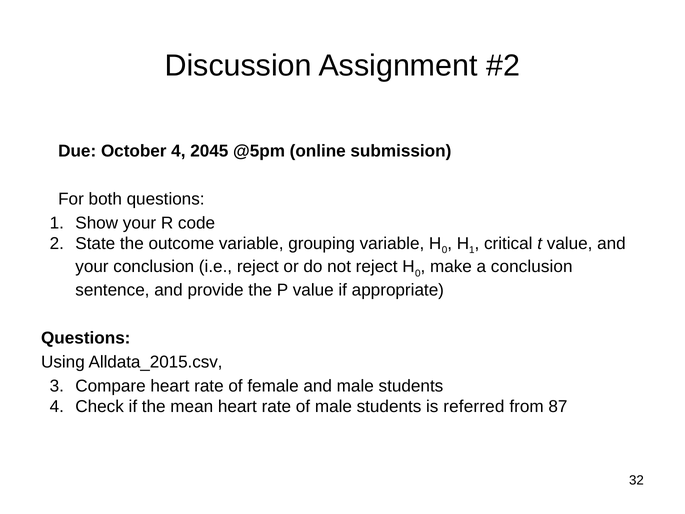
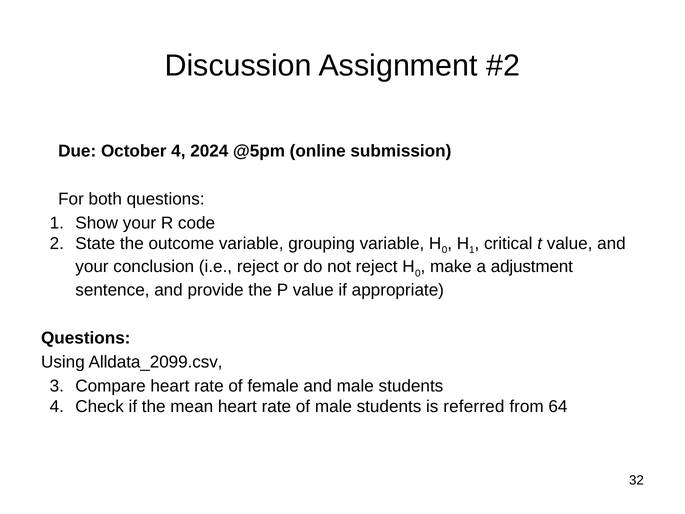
2045: 2045 -> 2024
a conclusion: conclusion -> adjustment
Alldata_2015.csv: Alldata_2015.csv -> Alldata_2099.csv
87: 87 -> 64
